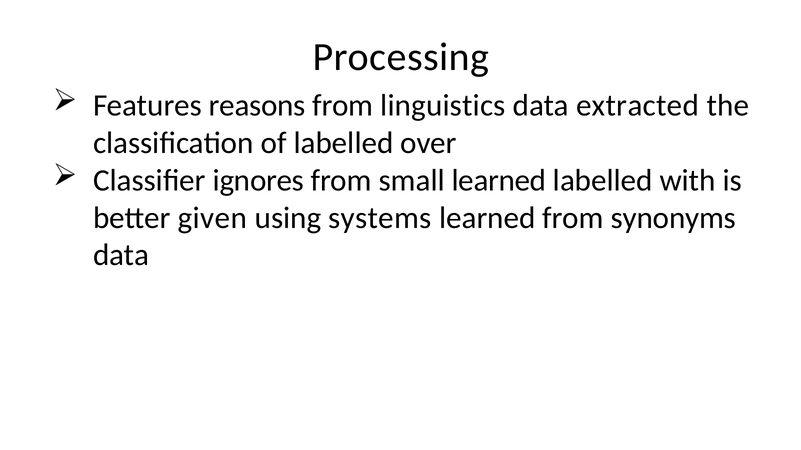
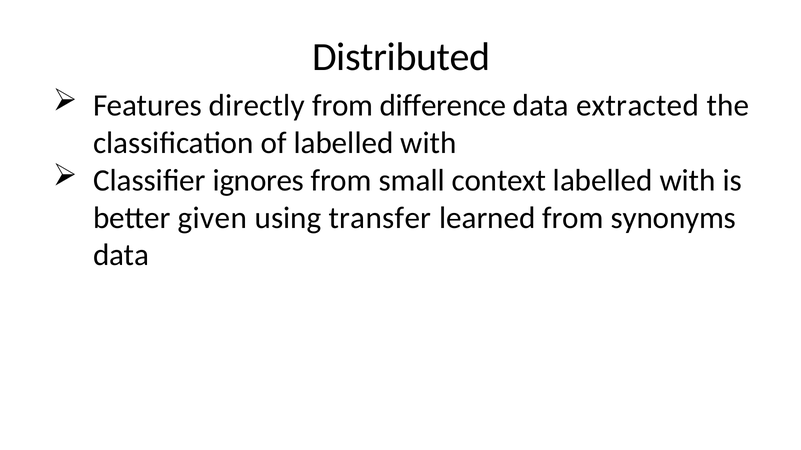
Processing: Processing -> Distributed
reasons: reasons -> directly
linguistics: linguistics -> difference
of labelled over: over -> with
small learned: learned -> context
systems: systems -> transfer
